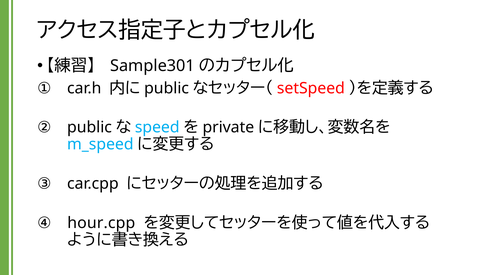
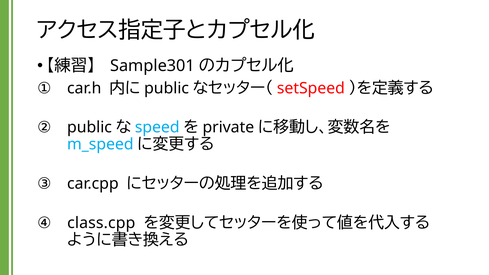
hour.cpp: hour.cpp -> class.cpp
